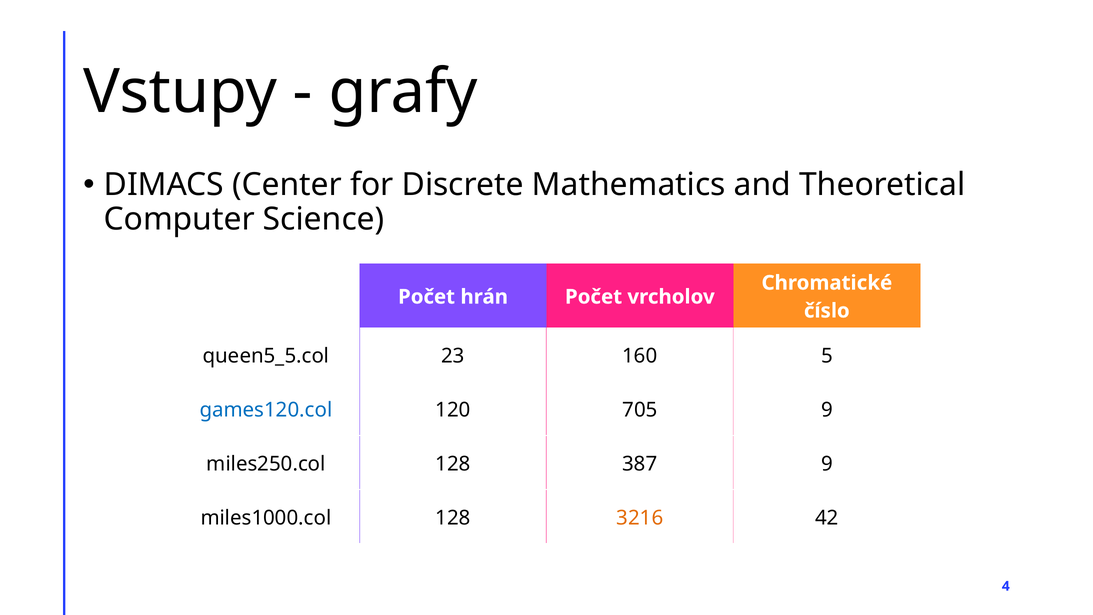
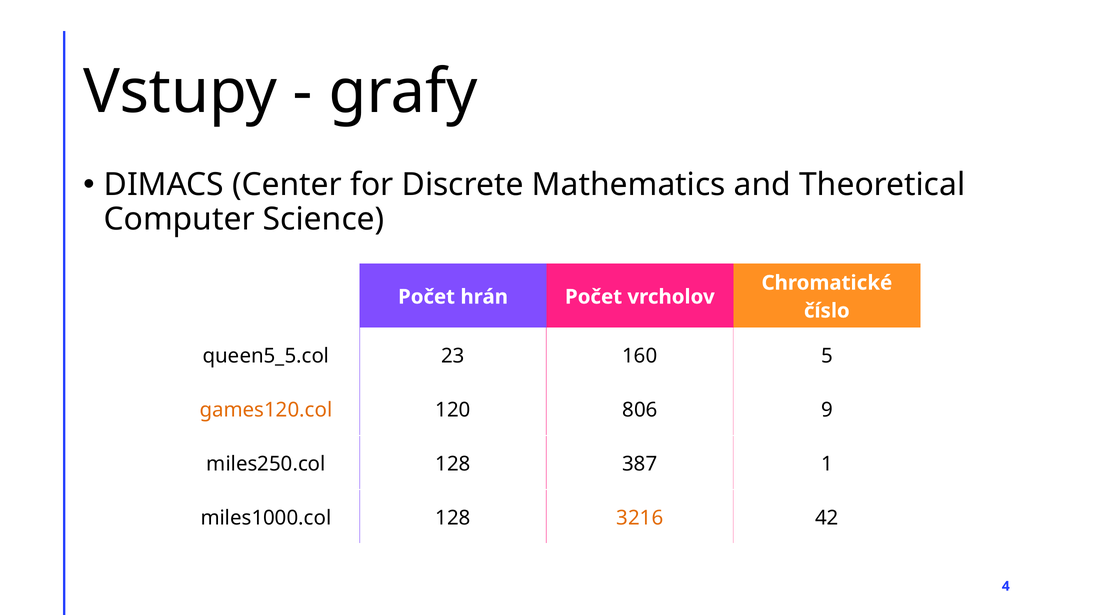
games120.col colour: blue -> orange
705: 705 -> 806
387 9: 9 -> 1
